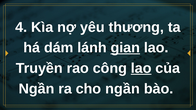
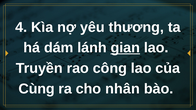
lao at (141, 68) underline: present -> none
Ngần at (36, 89): Ngần -> Cùng
cho ngần: ngần -> nhân
